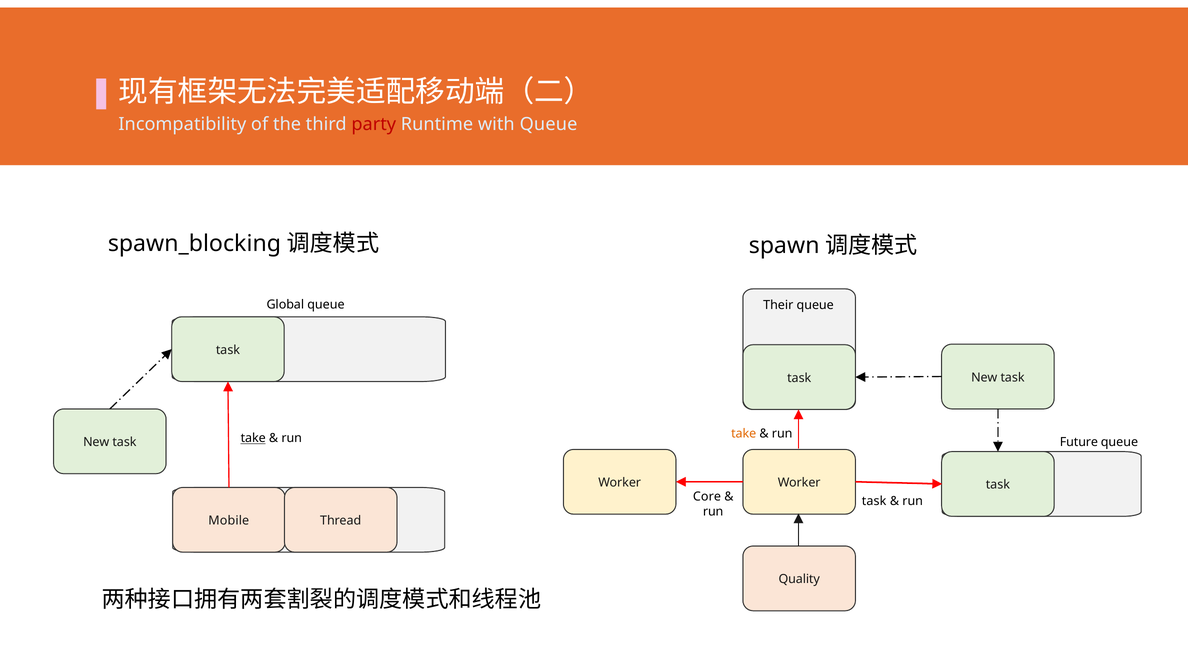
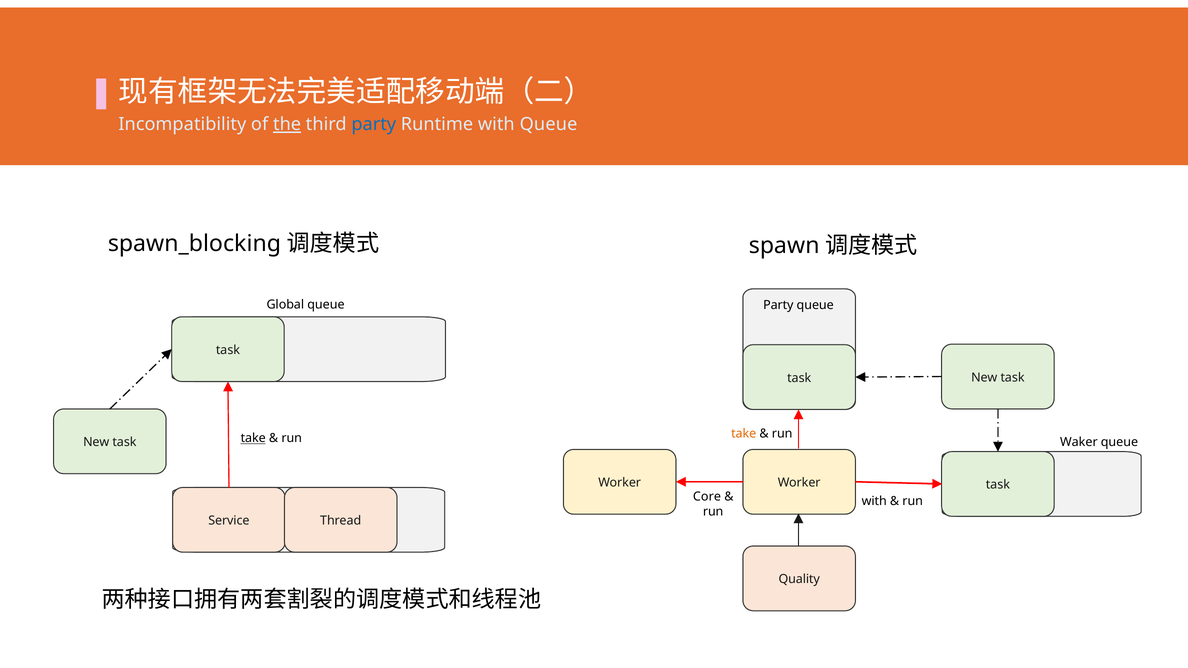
the underline: none -> present
party at (374, 125) colour: red -> blue
Their at (778, 305): Their -> Party
Future: Future -> Waker
task at (874, 501): task -> with
Mobile: Mobile -> Service
